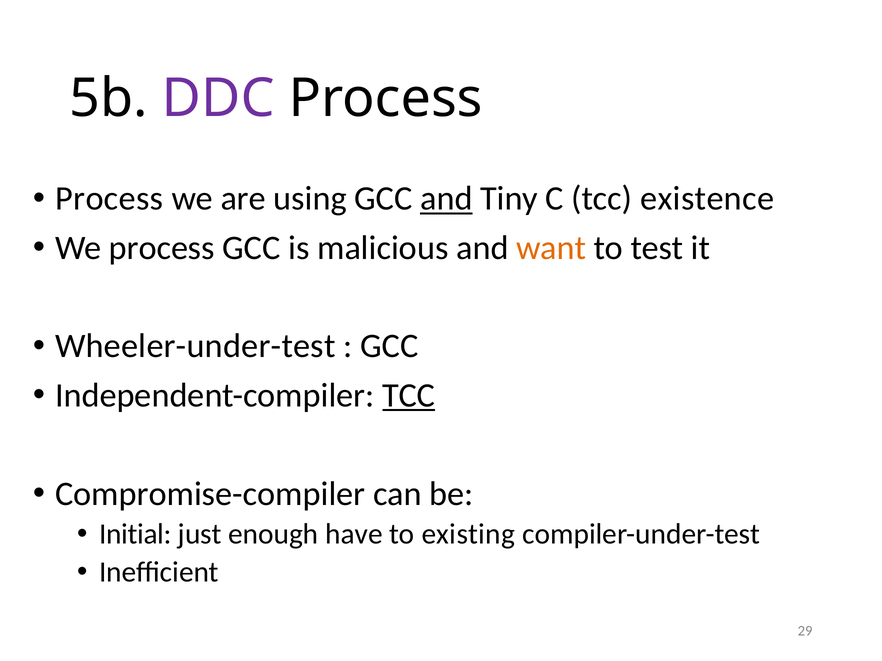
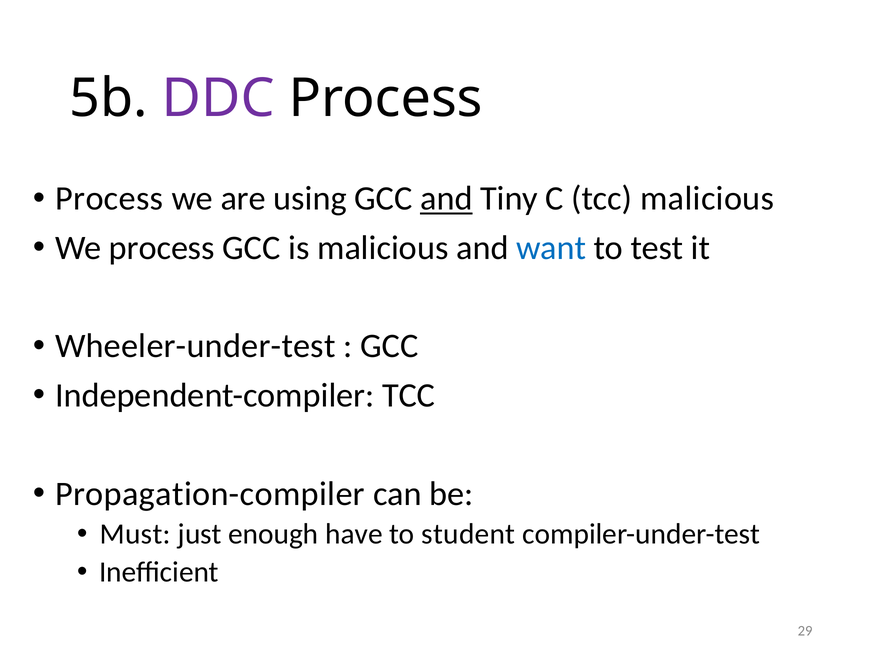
tcc existence: existence -> malicious
want colour: orange -> blue
TCC at (409, 396) underline: present -> none
Compromise-compiler: Compromise-compiler -> Propagation-compiler
Initial: Initial -> Must
existing: existing -> student
